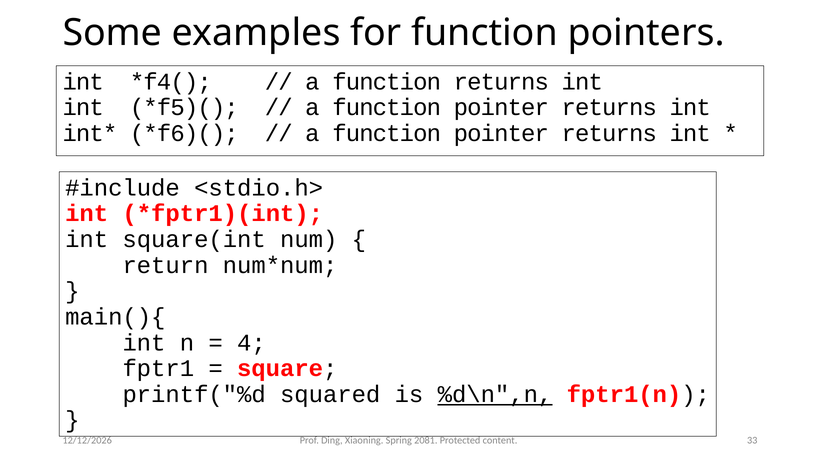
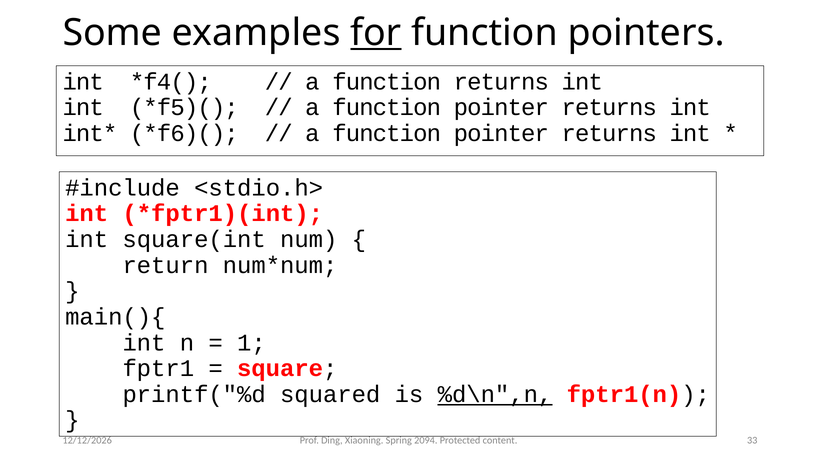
for underline: none -> present
4: 4 -> 1
2081: 2081 -> 2094
